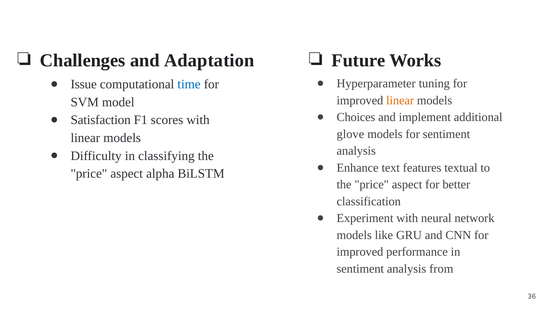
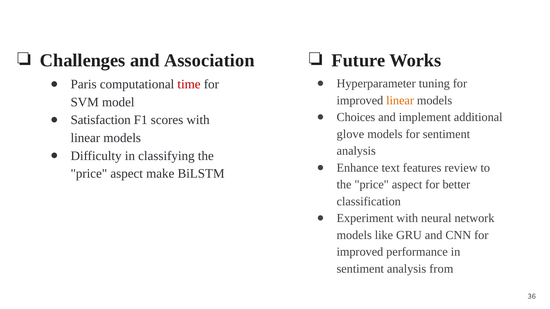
Adaptation: Adaptation -> Association
Issue: Issue -> Paris
time colour: blue -> red
textual: textual -> review
alpha: alpha -> make
